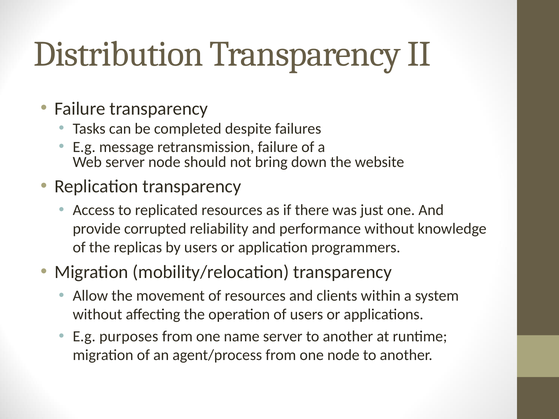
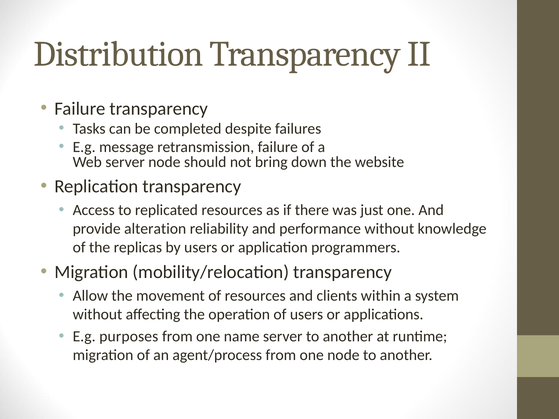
corrupted: corrupted -> alteration
